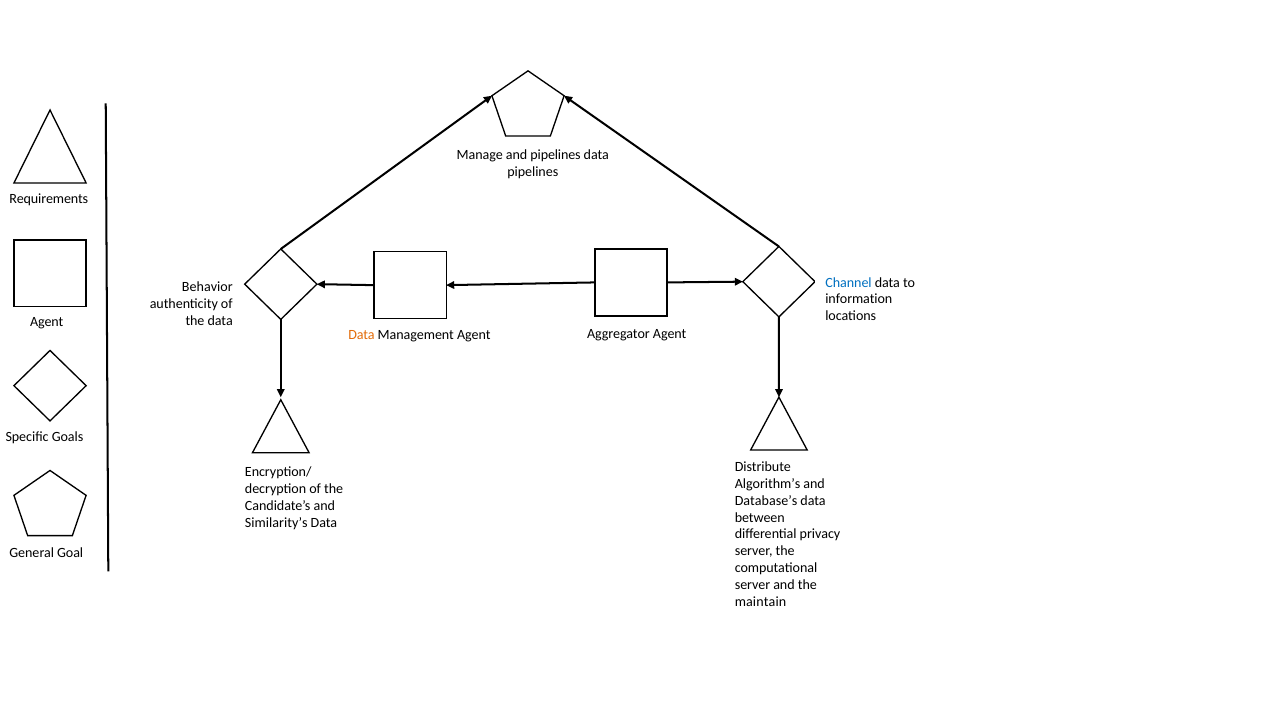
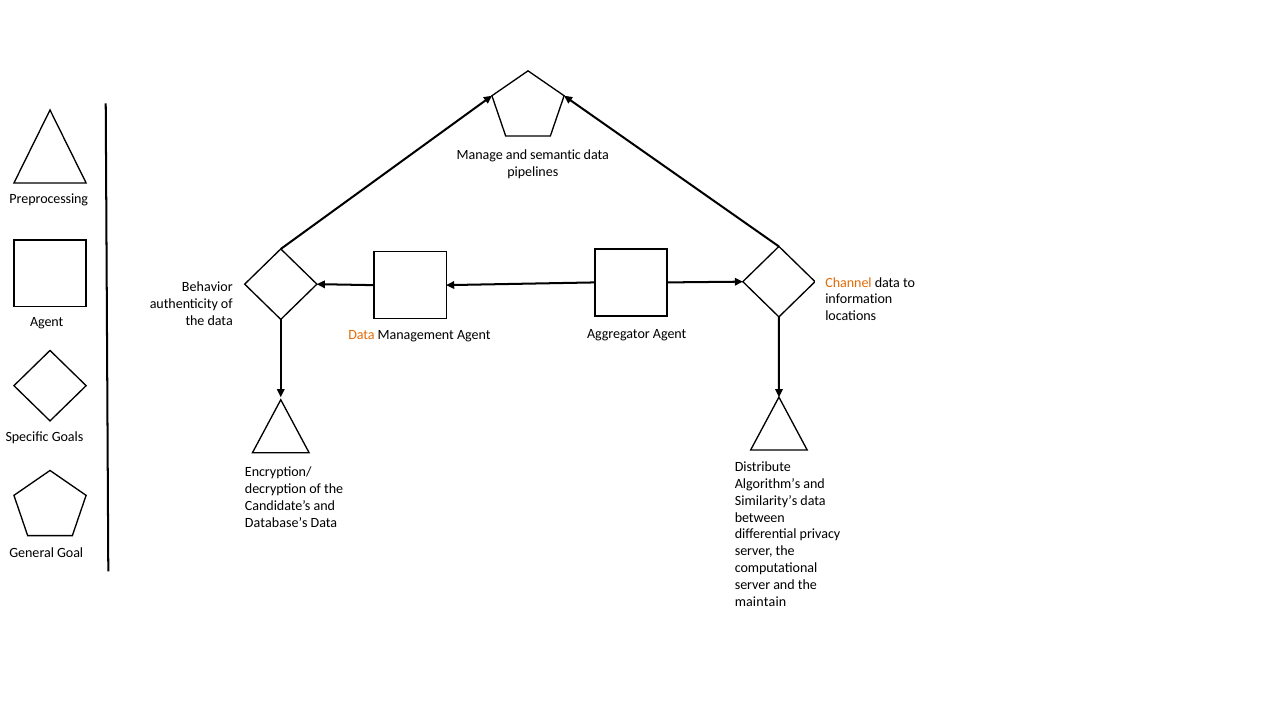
and pipelines: pipelines -> semantic
Requirements: Requirements -> Preprocessing
Channel colour: blue -> orange
Database’s: Database’s -> Similarity’s
Similarity’s: Similarity’s -> Database’s
